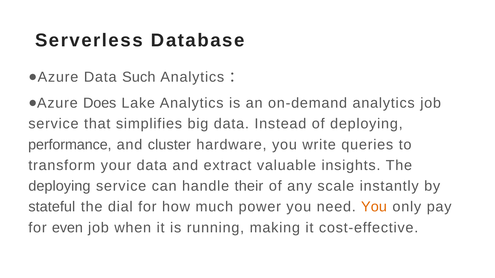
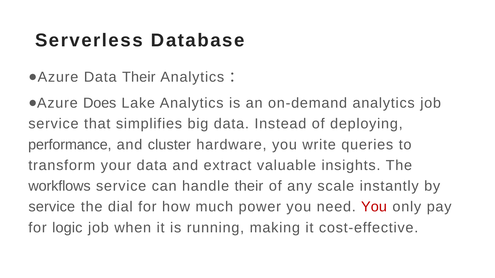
Data Such: Such -> Their
deploying at (59, 186): deploying -> workflows
stateful at (52, 207): stateful -> service
You at (374, 207) colour: orange -> red
even: even -> logic
